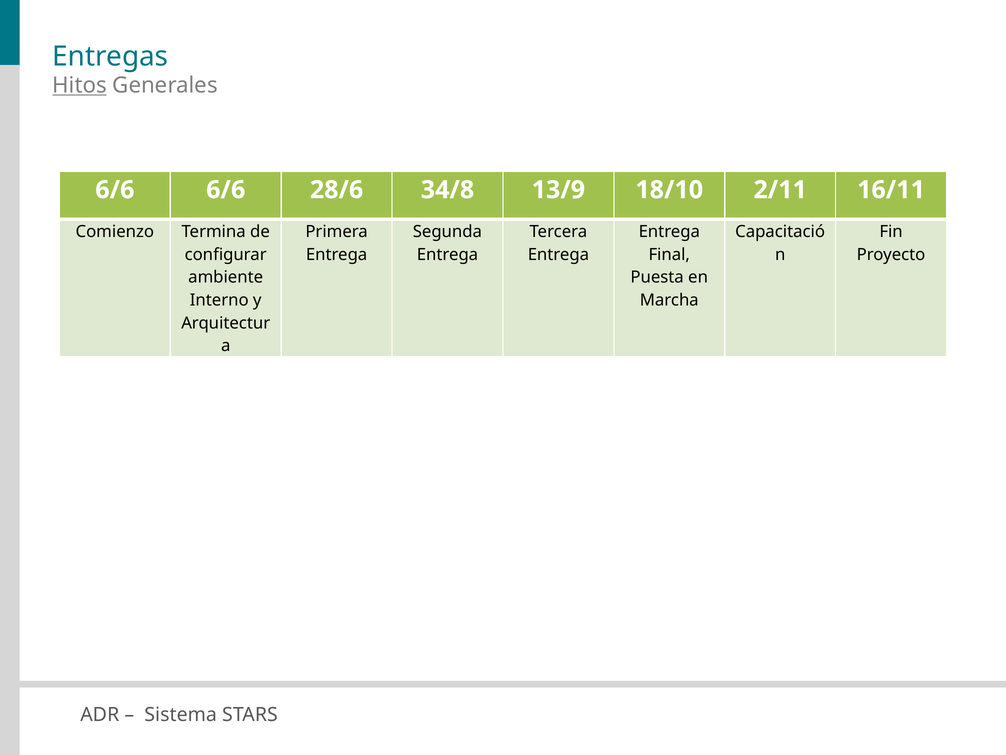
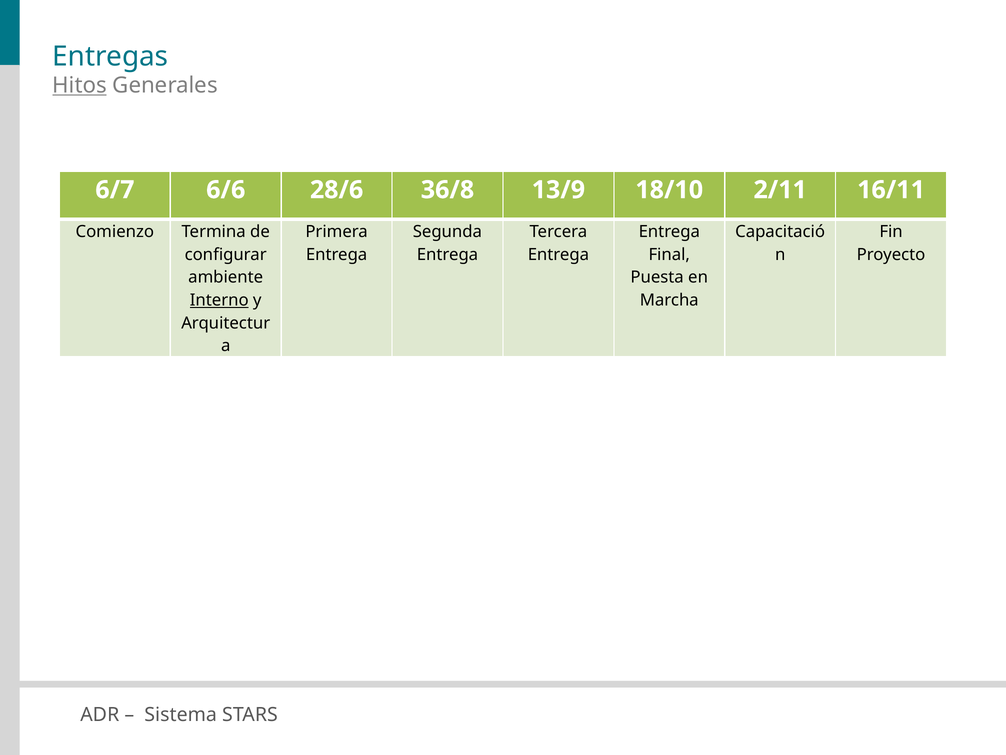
6/6 at (115, 190): 6/6 -> 6/7
34/8: 34/8 -> 36/8
Interno underline: none -> present
